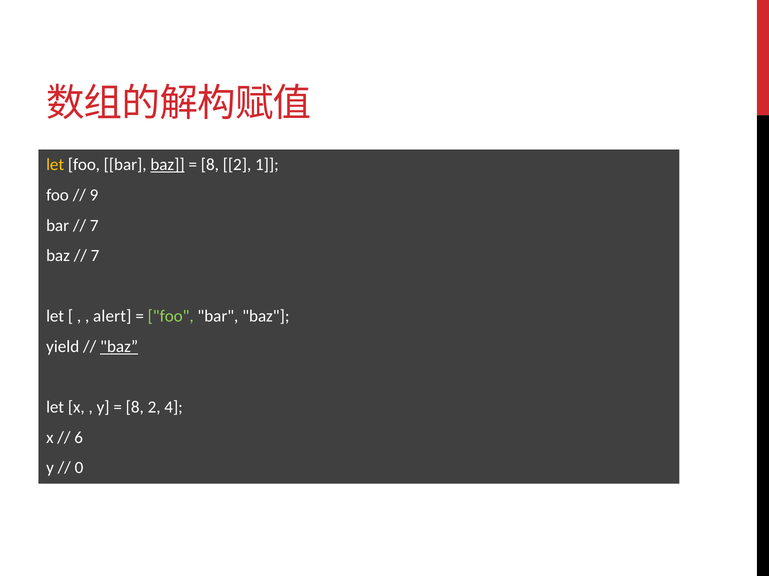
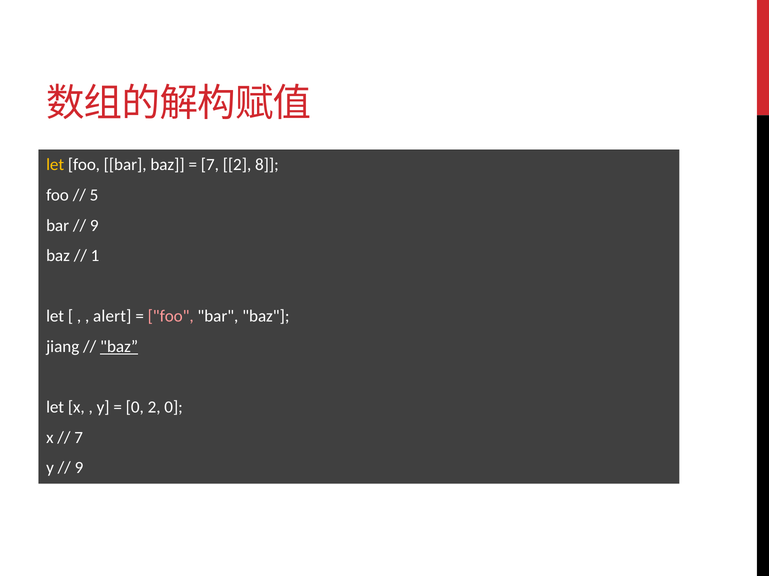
baz at (168, 165) underline: present -> none
8 at (210, 165): 8 -> 7
1: 1 -> 8
9: 9 -> 5
7 at (94, 226): 7 -> 9
7 at (95, 256): 7 -> 1
foo at (171, 317) colour: light green -> pink
yield: yield -> jiang
8 at (135, 408): 8 -> 0
2 4: 4 -> 0
6 at (79, 438): 6 -> 7
0 at (79, 468): 0 -> 9
